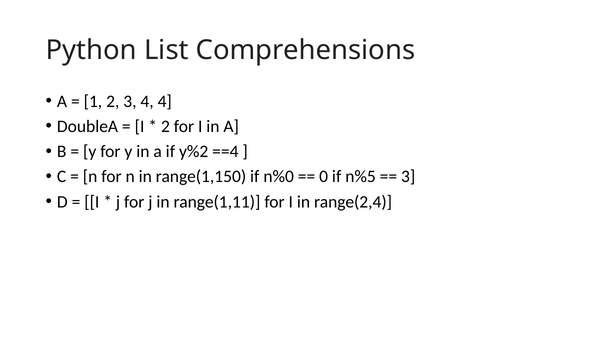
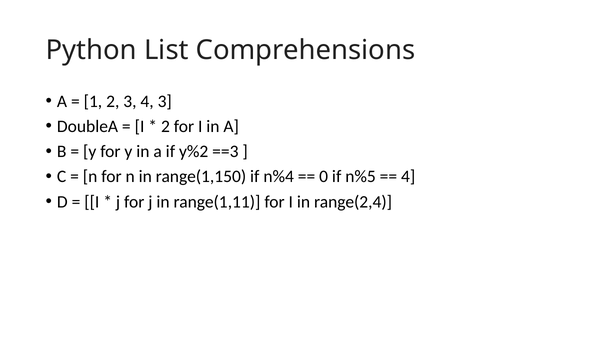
4 4: 4 -> 3
==4: ==4 -> ==3
n%0: n%0 -> n%4
3 at (408, 177): 3 -> 4
